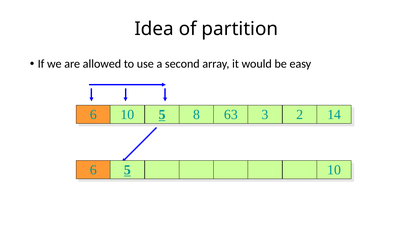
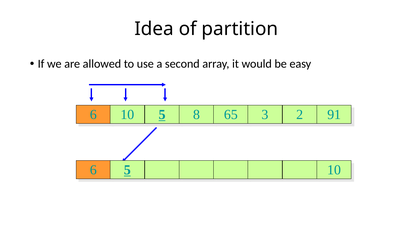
63: 63 -> 65
14: 14 -> 91
